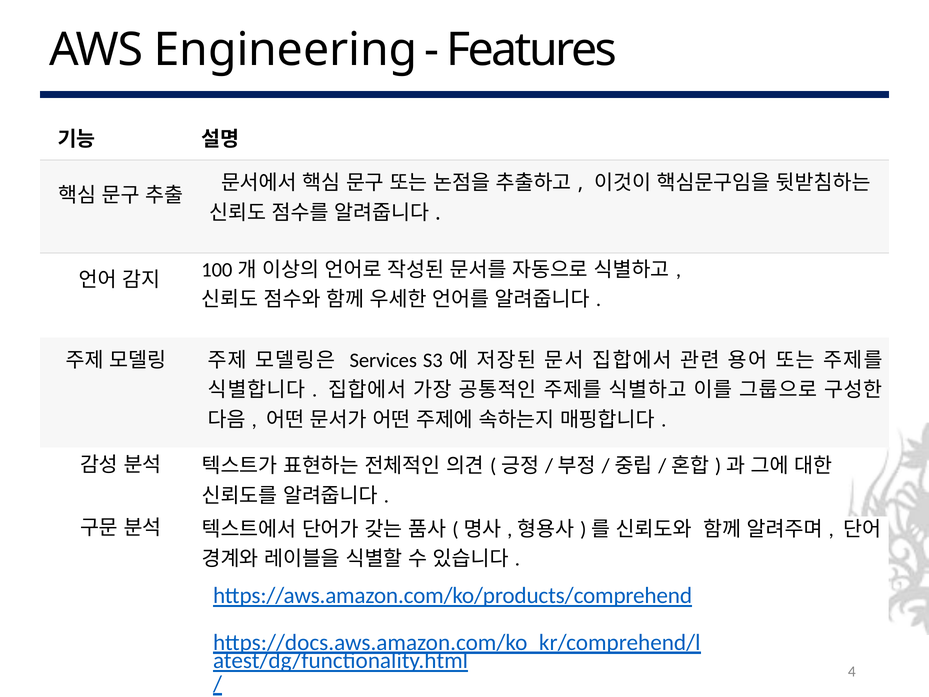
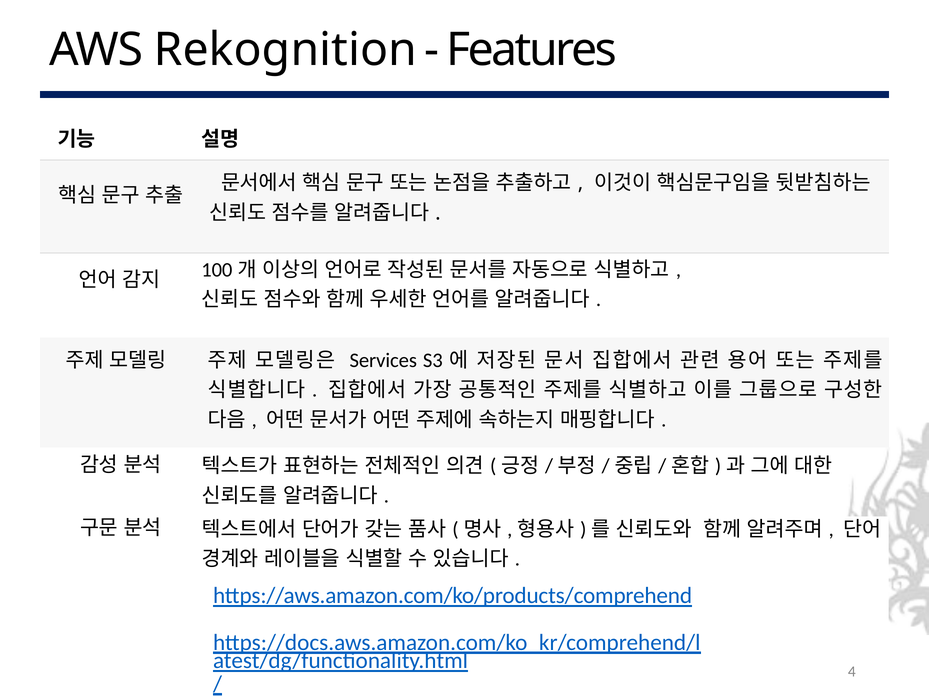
Engineering: Engineering -> Rekognition
